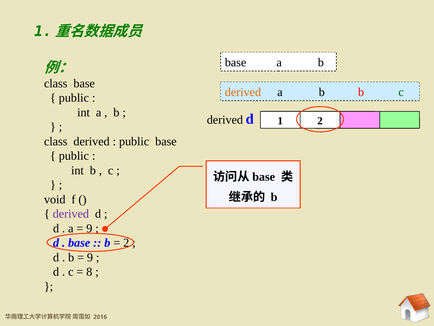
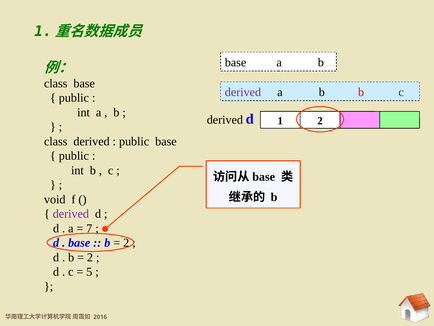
derived at (243, 92) colour: orange -> purple
9 at (89, 228): 9 -> 7
9 at (90, 257): 9 -> 2
8: 8 -> 5
